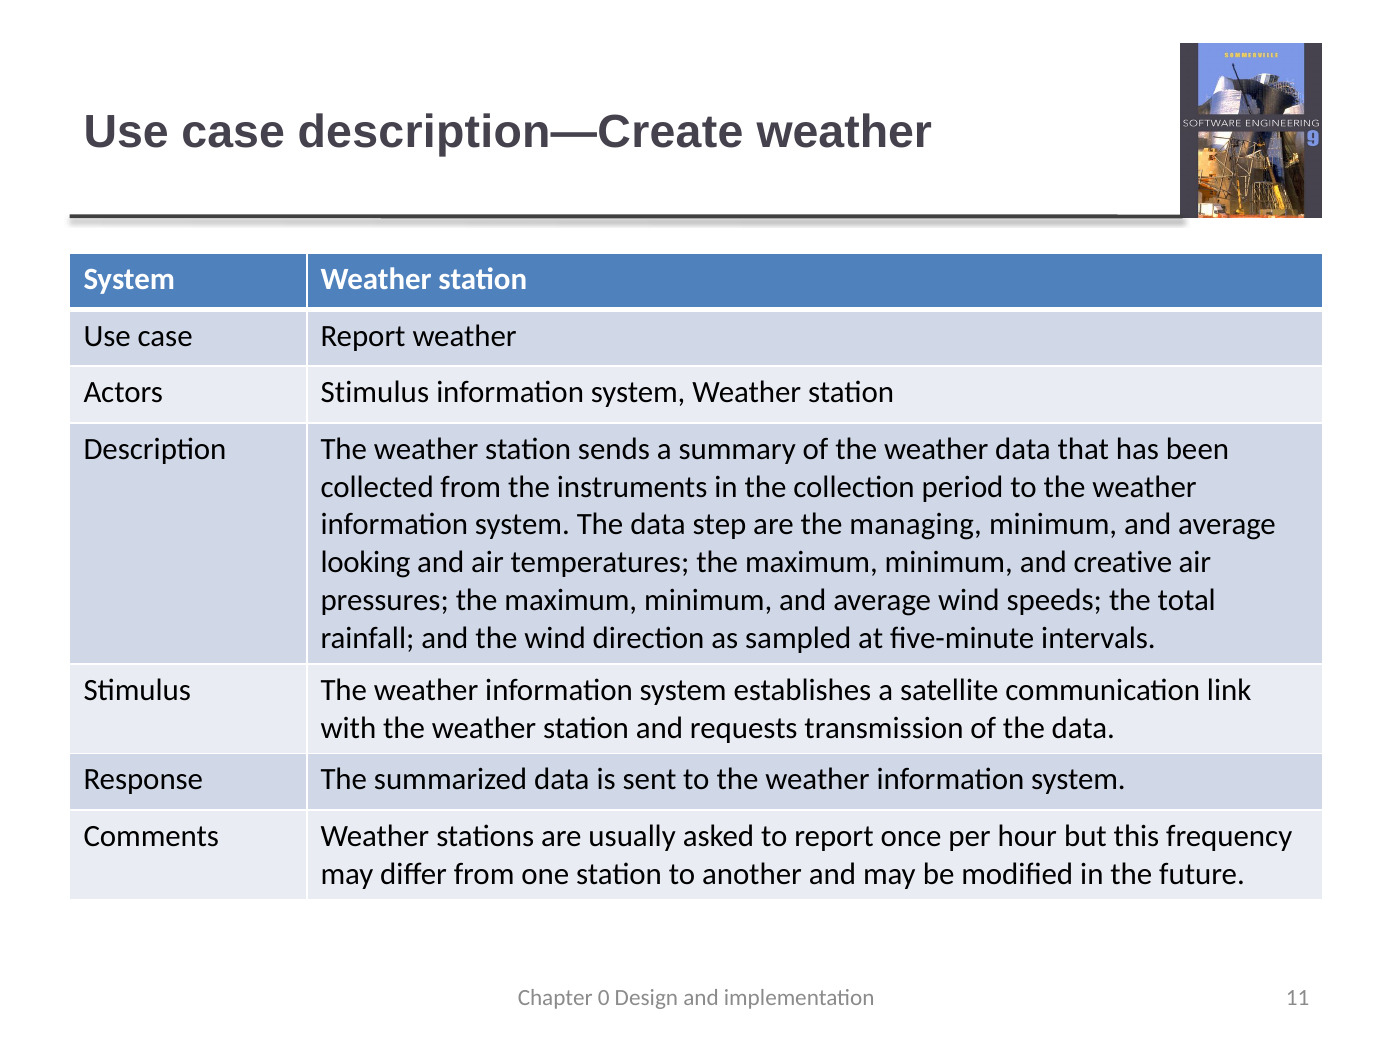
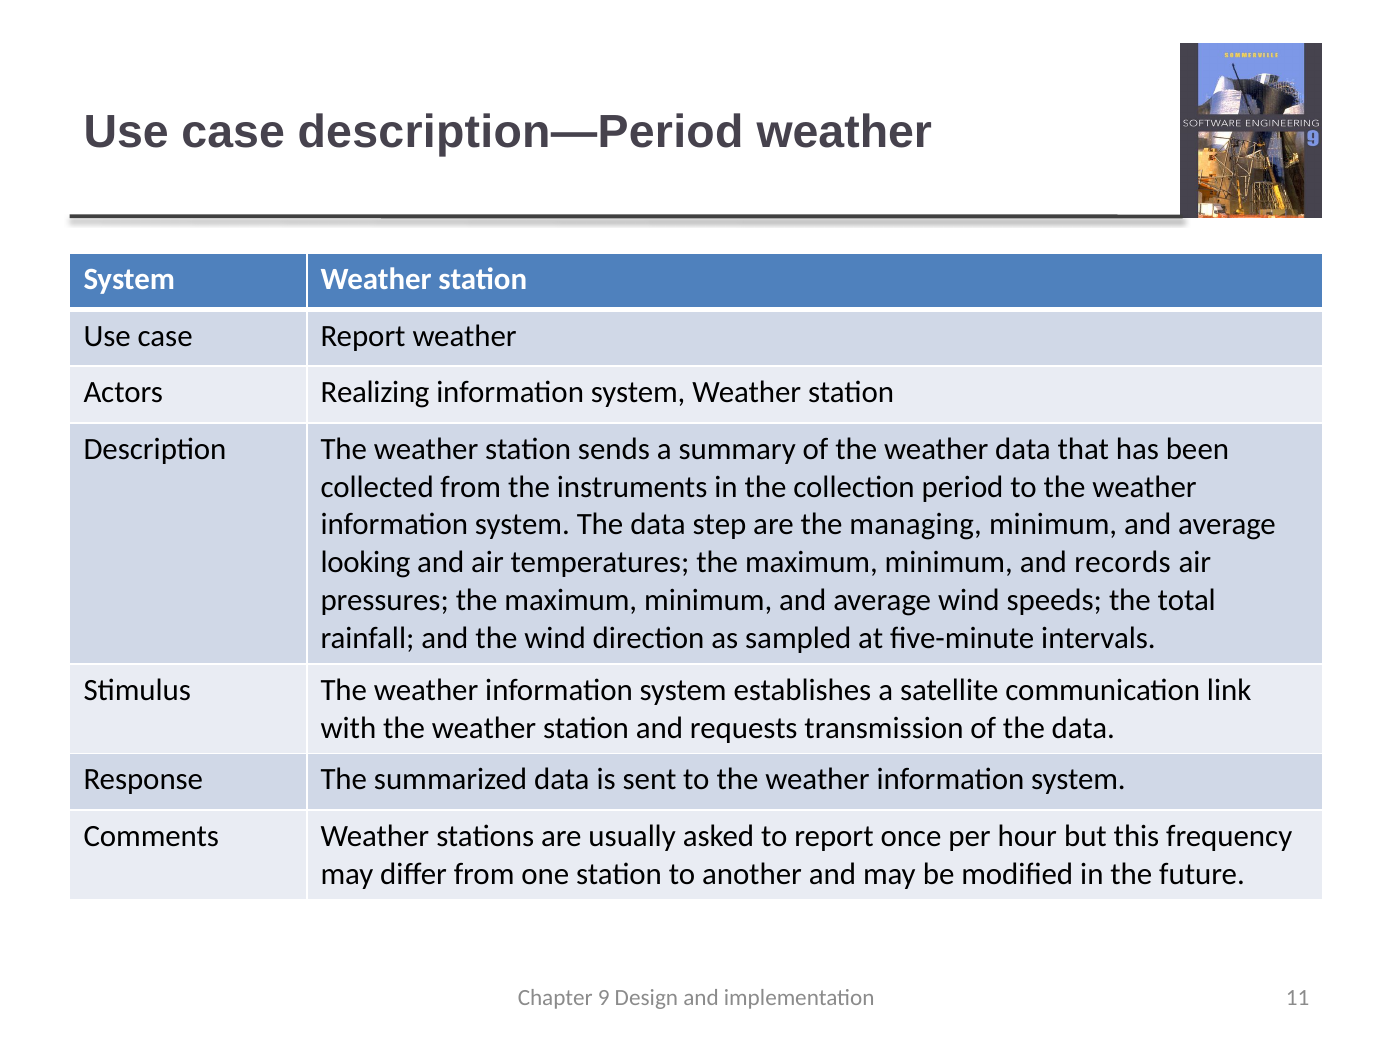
description—Create: description—Create -> description—Period
Actors Stimulus: Stimulus -> Realizing
creative: creative -> records
0: 0 -> 9
